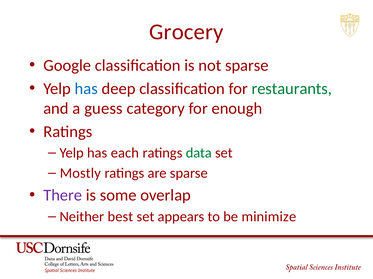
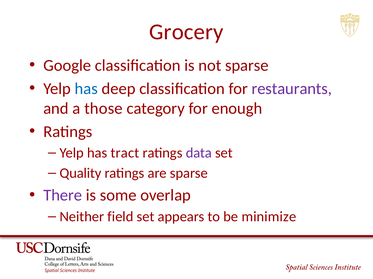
restaurants colour: green -> purple
guess: guess -> those
each: each -> tract
data colour: green -> purple
Mostly: Mostly -> Quality
best: best -> field
